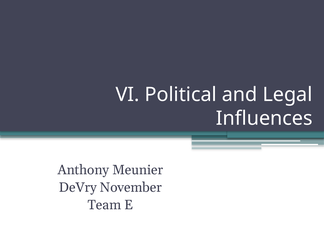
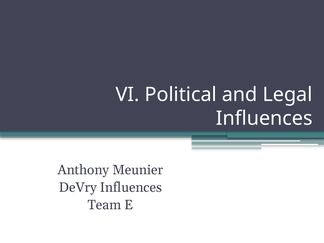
DeVry November: November -> Influences
